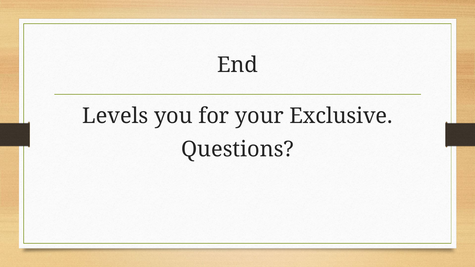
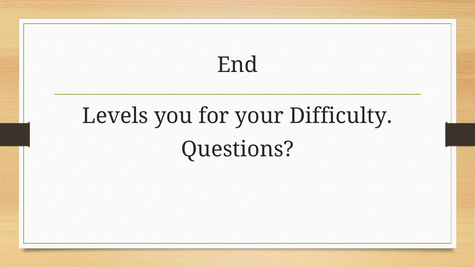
Exclusive: Exclusive -> Difficulty
